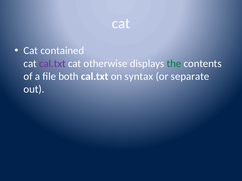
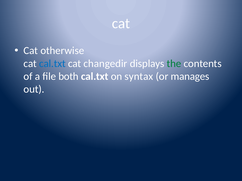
contained: contained -> otherwise
cal.txt at (52, 64) colour: purple -> blue
otherwise: otherwise -> changedir
separate: separate -> manages
